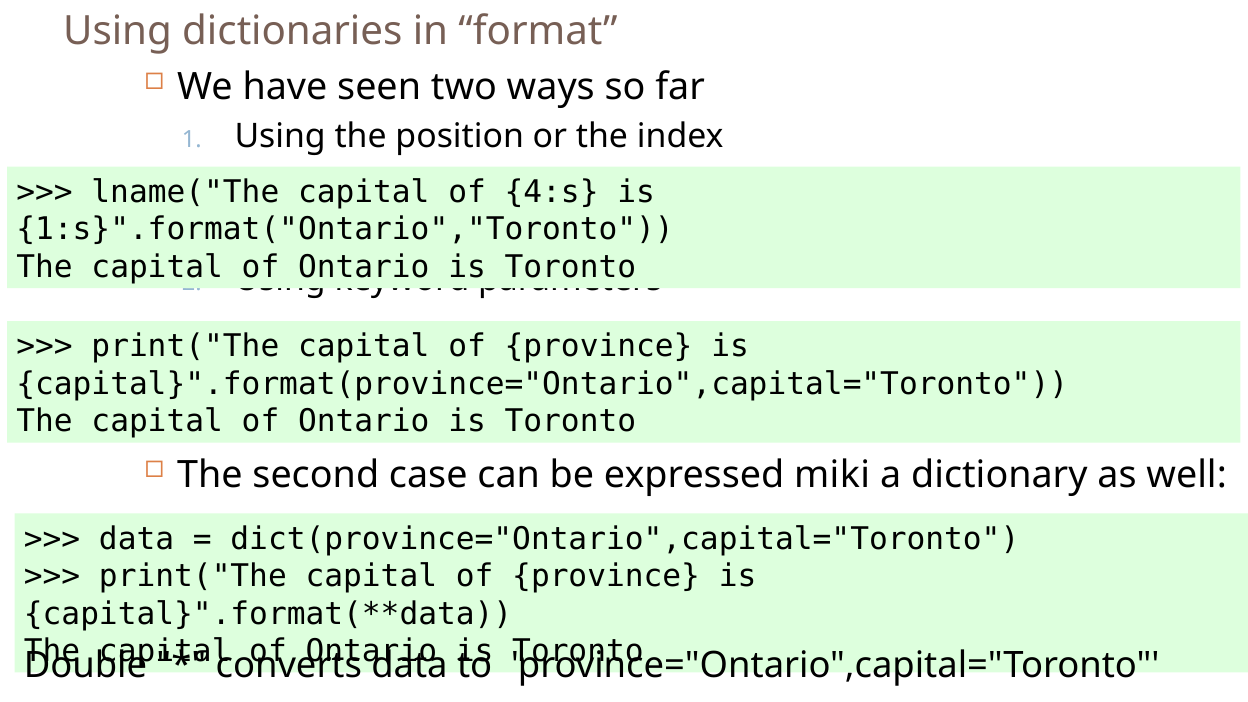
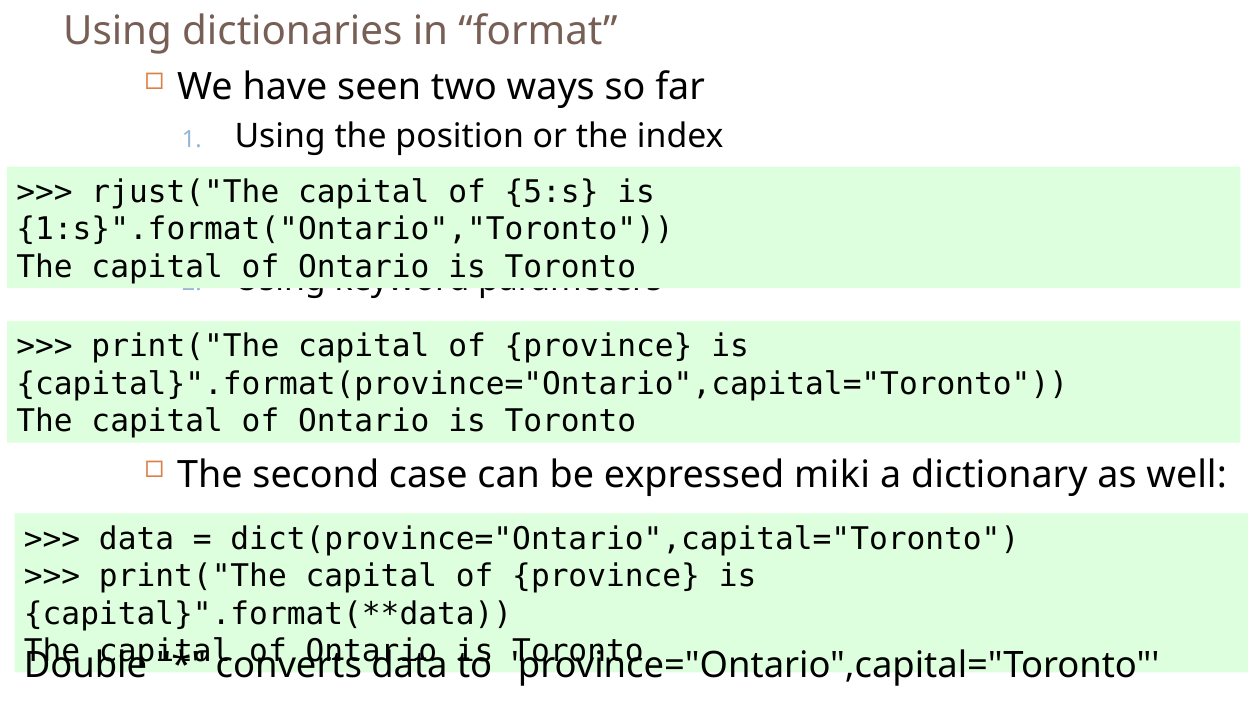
lname("The: lname("The -> rjust("The
4:s: 4:s -> 5:s
